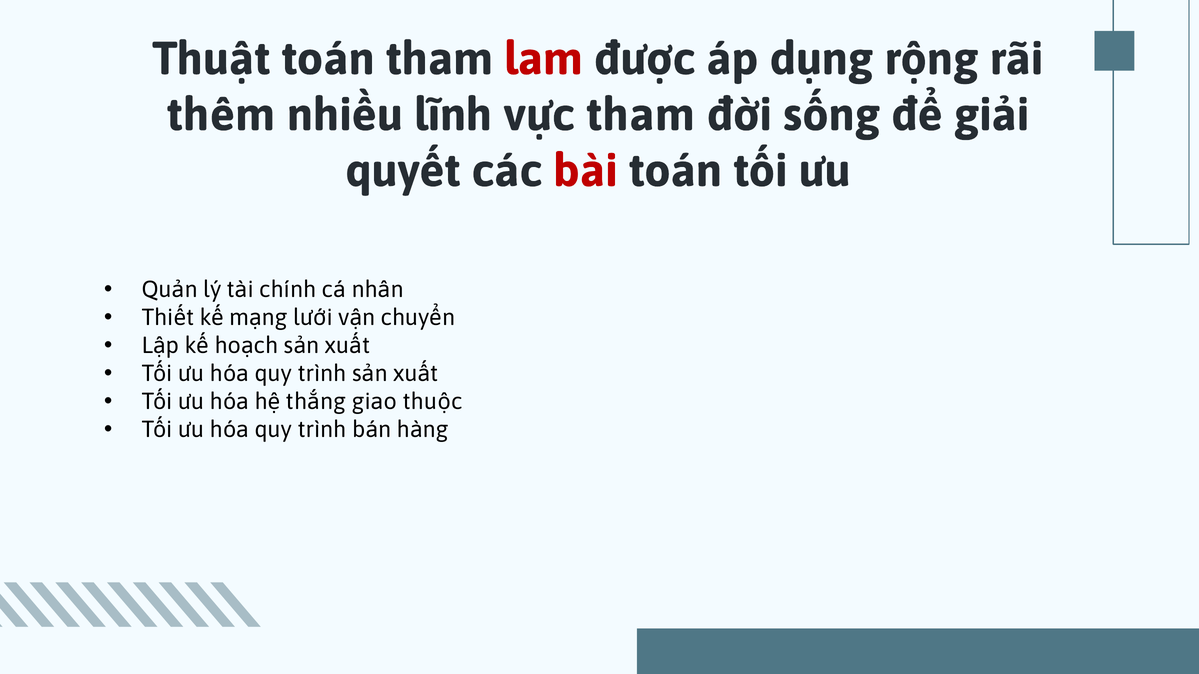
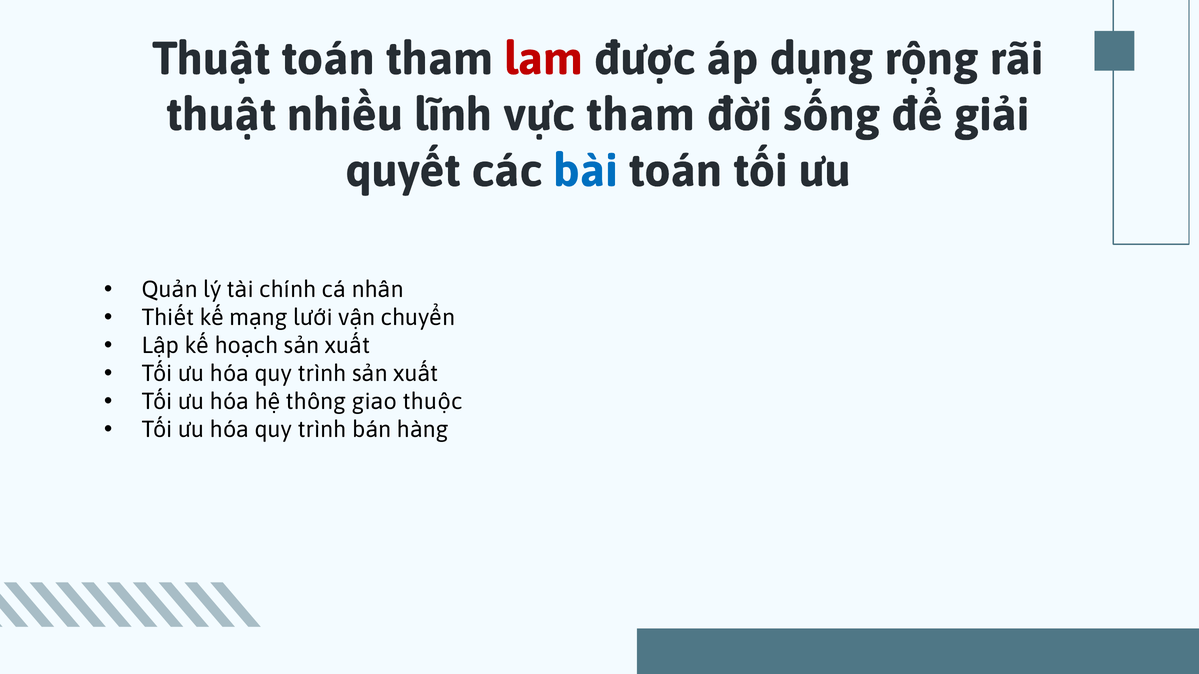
thêm at (221, 115): thêm -> thuật
bài colour: red -> blue
thắng: thắng -> thông
